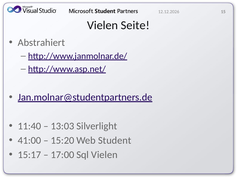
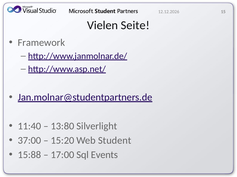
Abstrahiert: Abstrahiert -> Framework
13:03: 13:03 -> 13:80
41:00: 41:00 -> 37:00
15:17: 15:17 -> 15:88
Sql Vielen: Vielen -> Events
